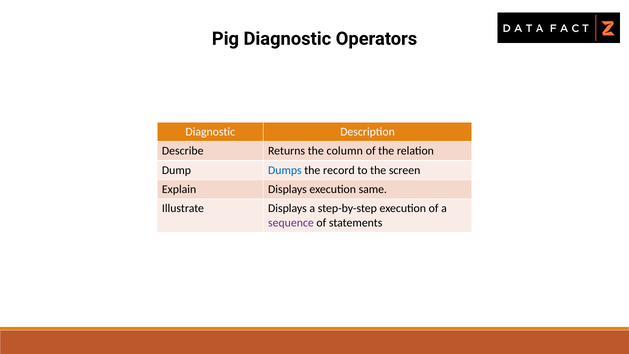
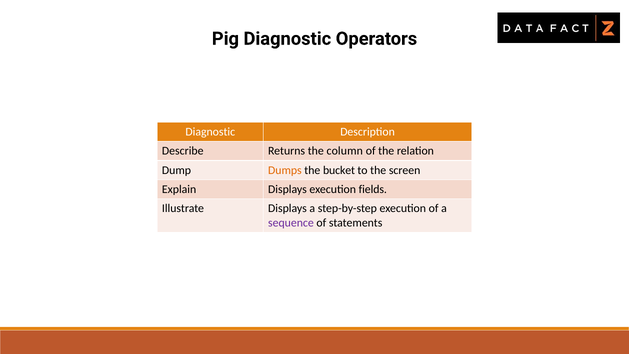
Dumps colour: blue -> orange
record: record -> bucket
same: same -> fields
